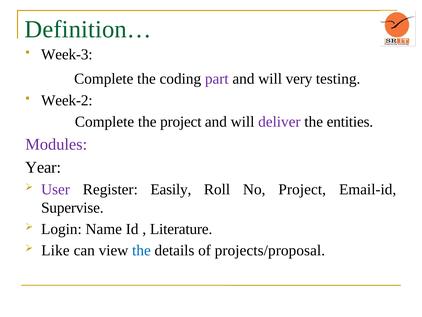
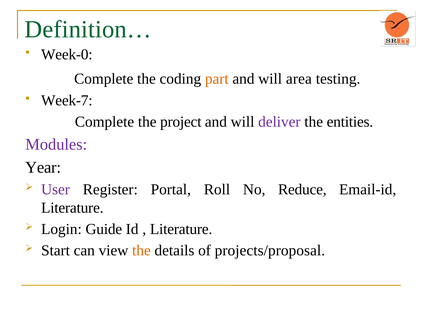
Week-3: Week-3 -> Week-0
part colour: purple -> orange
very: very -> area
Week-2: Week-2 -> Week-7
Easily: Easily -> Portal
No Project: Project -> Reduce
Supervise at (72, 207): Supervise -> Literature
Name: Name -> Guide
Like: Like -> Start
the at (141, 250) colour: blue -> orange
